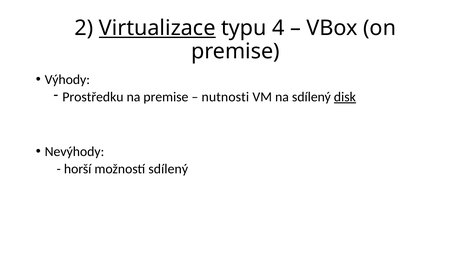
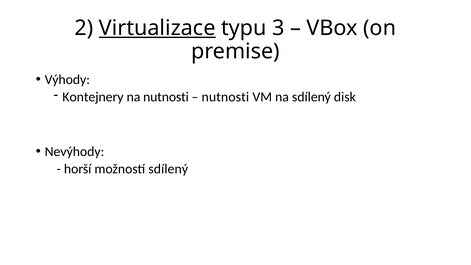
4: 4 -> 3
Prostředku: Prostředku -> Kontejnery
na premise: premise -> nutnosti
disk underline: present -> none
